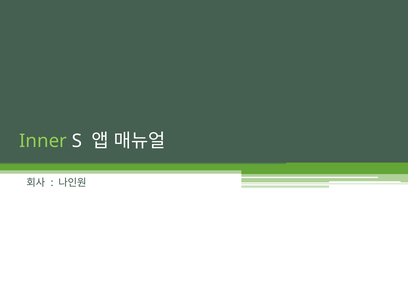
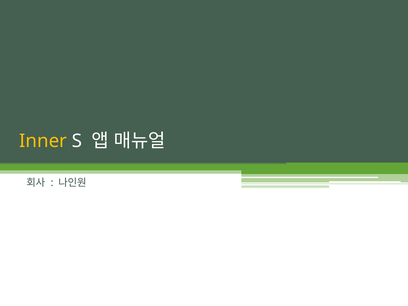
Inner colour: light green -> yellow
